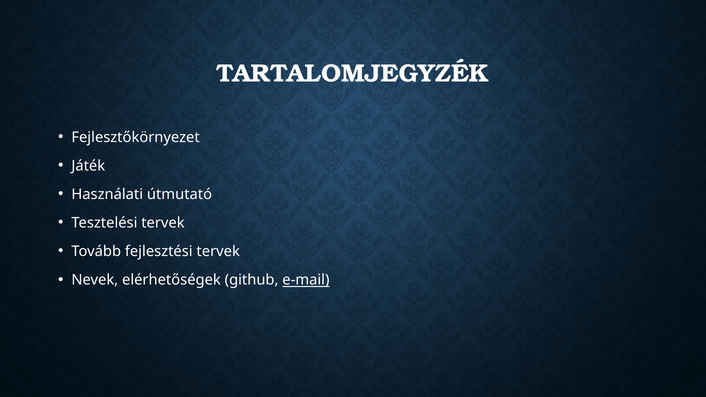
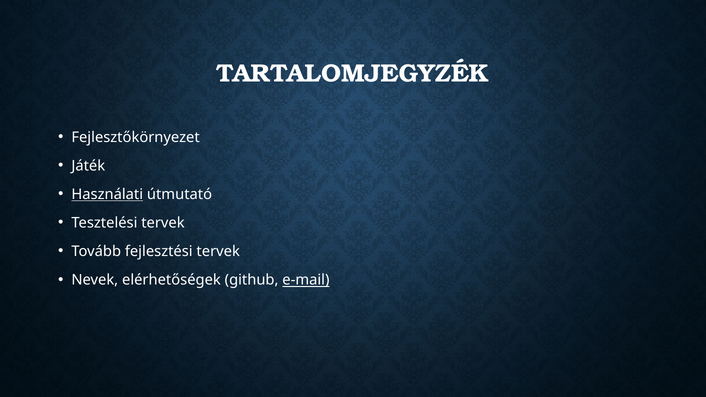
Használati underline: none -> present
